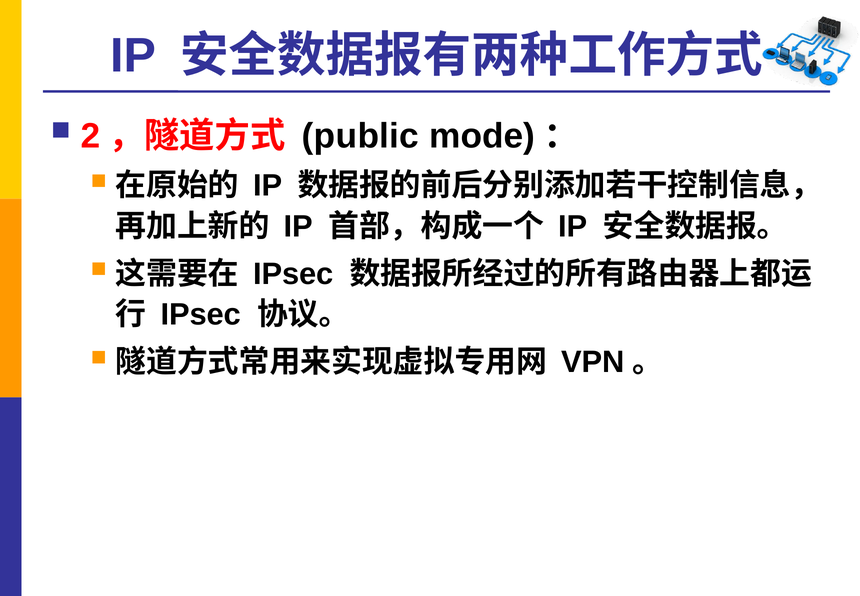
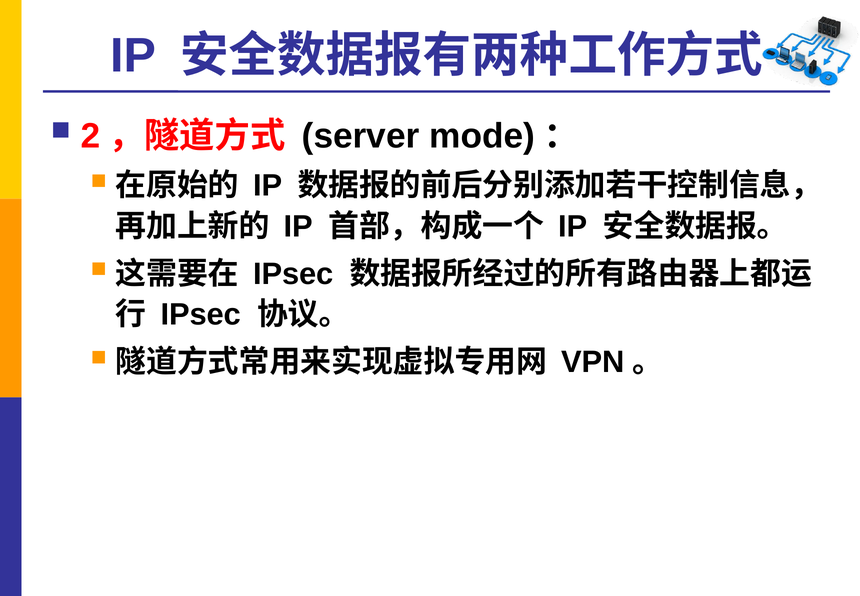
public: public -> server
